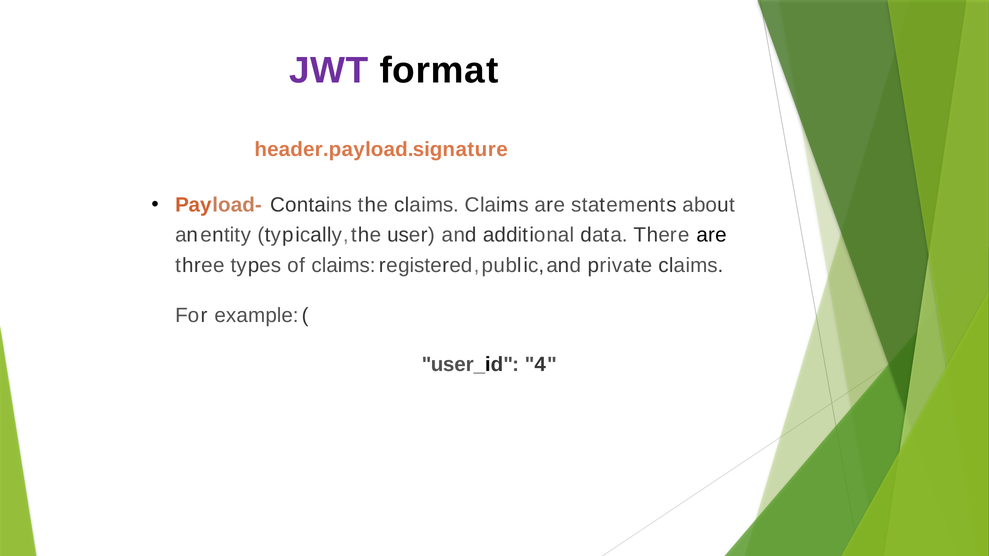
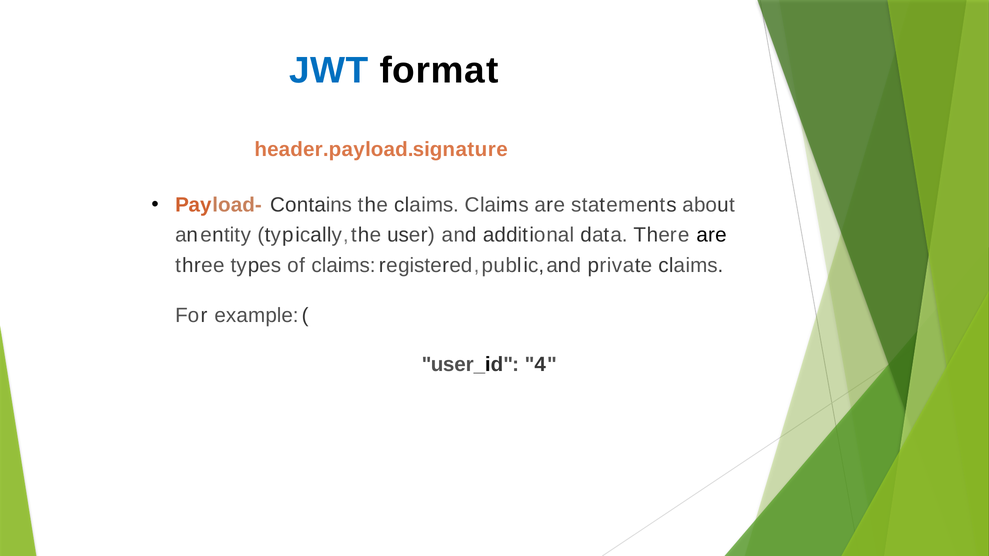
JWT colour: purple -> blue
